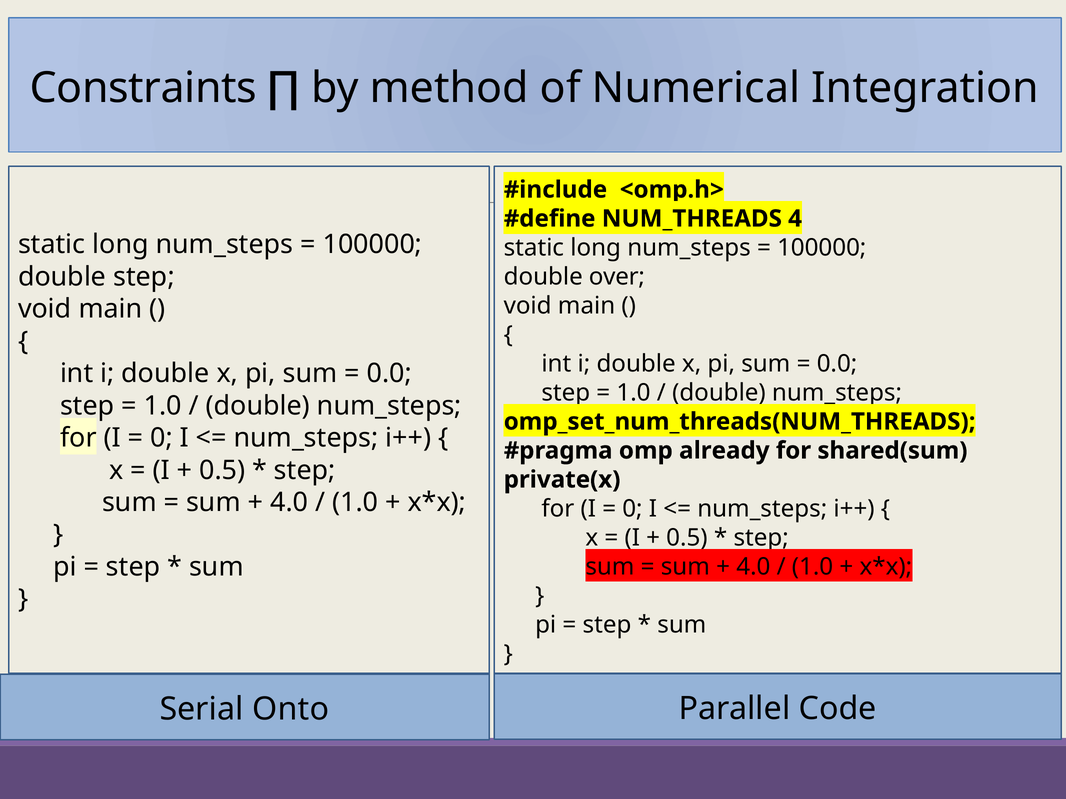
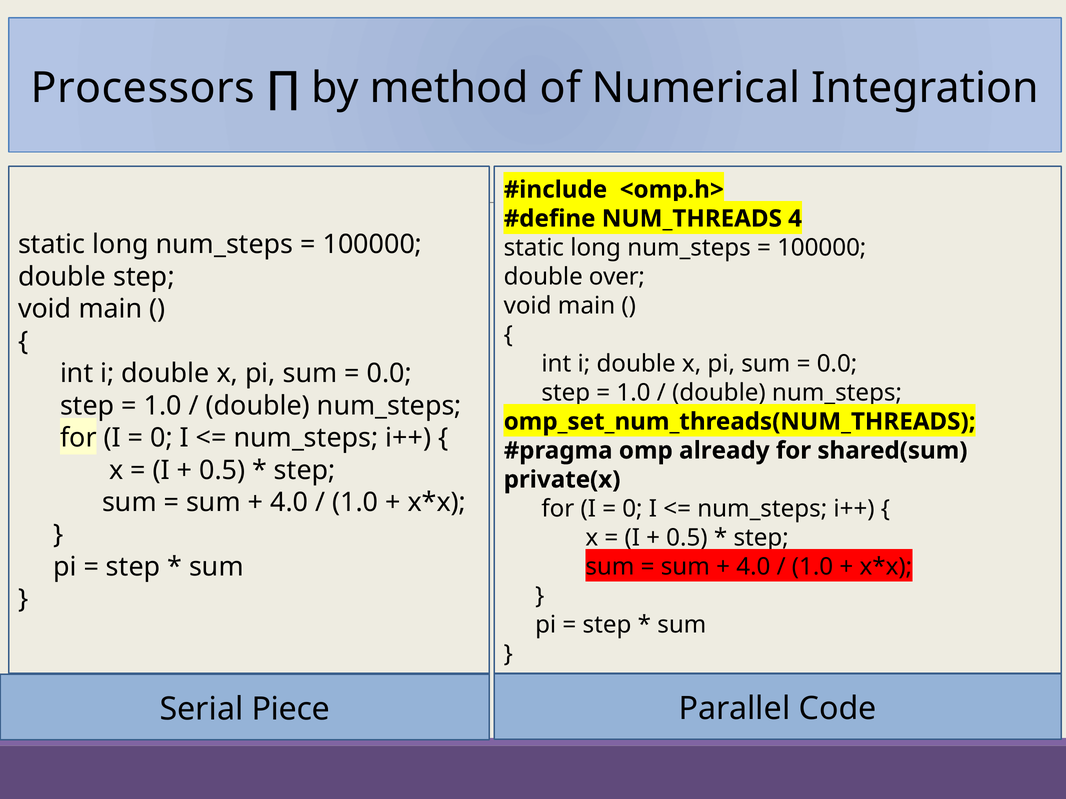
Constraints: Constraints -> Processors
Onto: Onto -> Piece
